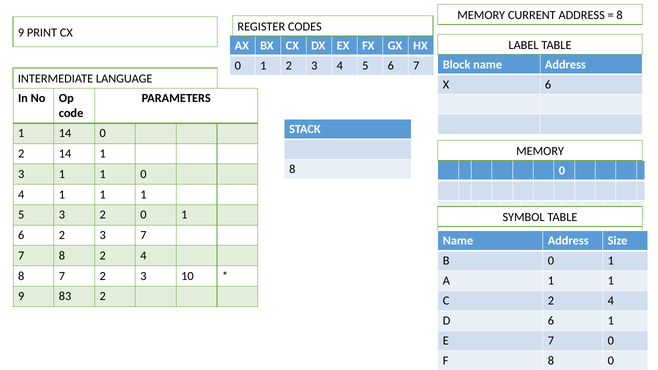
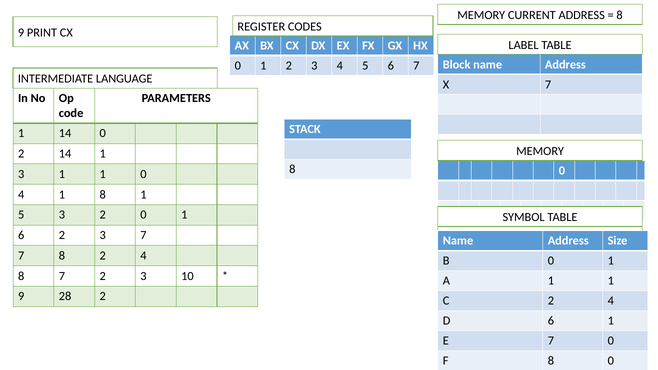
X 6: 6 -> 7
4 1 1: 1 -> 8
83: 83 -> 28
